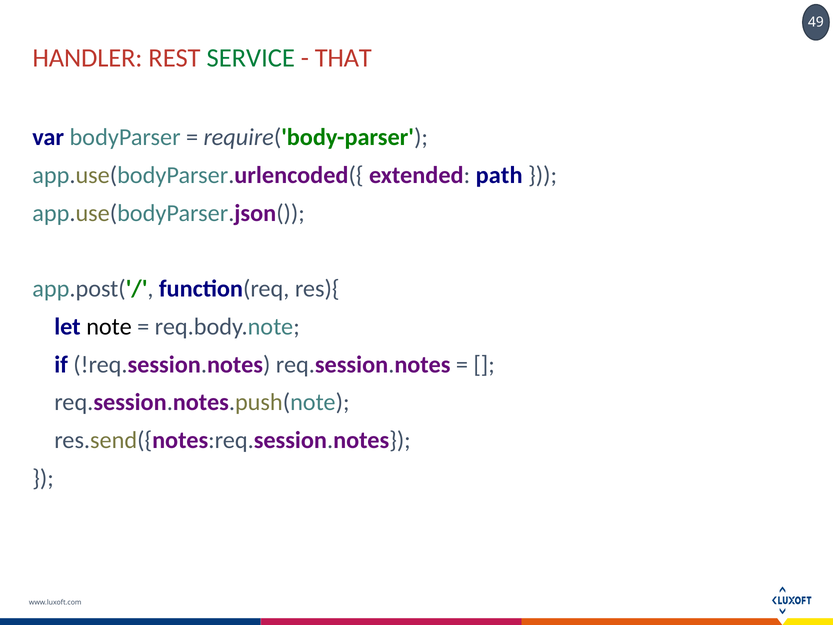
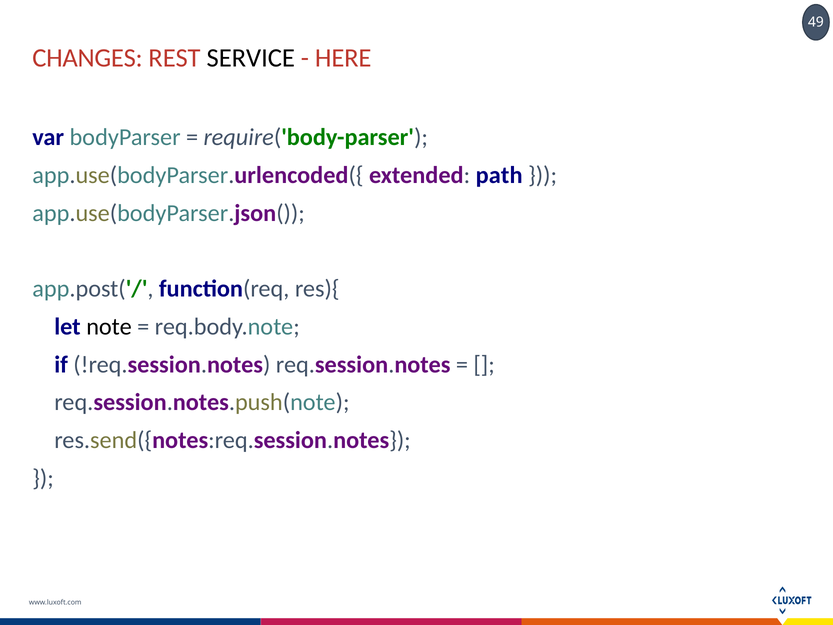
HANDLER: HANDLER -> CHANGES
SERVICE colour: green -> black
THAT: THAT -> HERE
